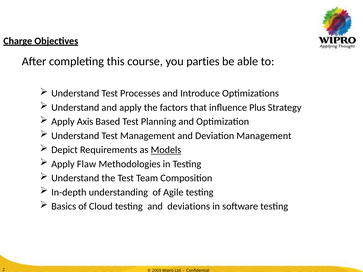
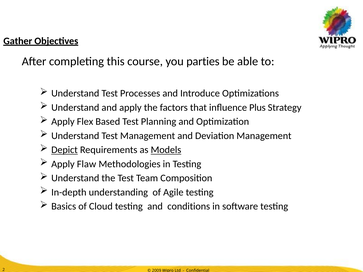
Charge: Charge -> Gather
Axis: Axis -> Flex
Depict underline: none -> present
deviations: deviations -> conditions
